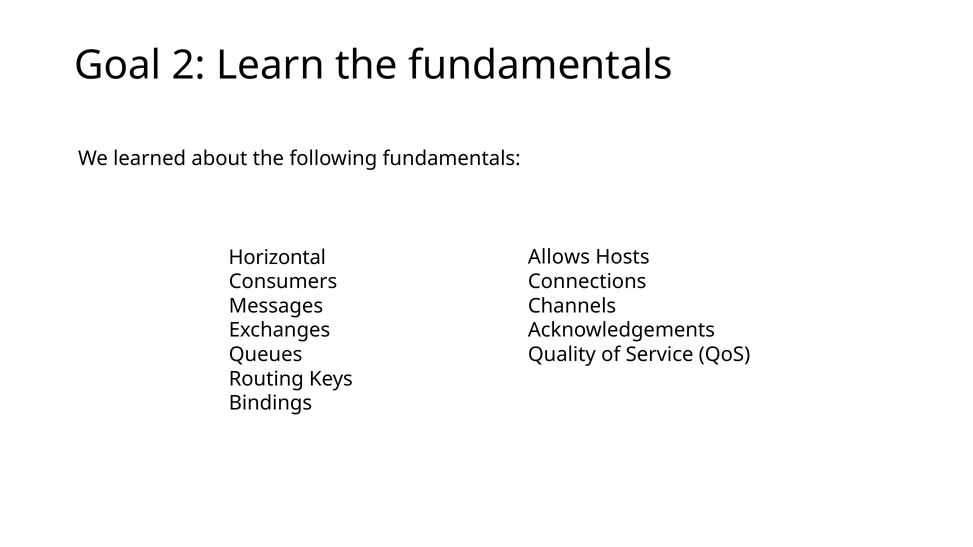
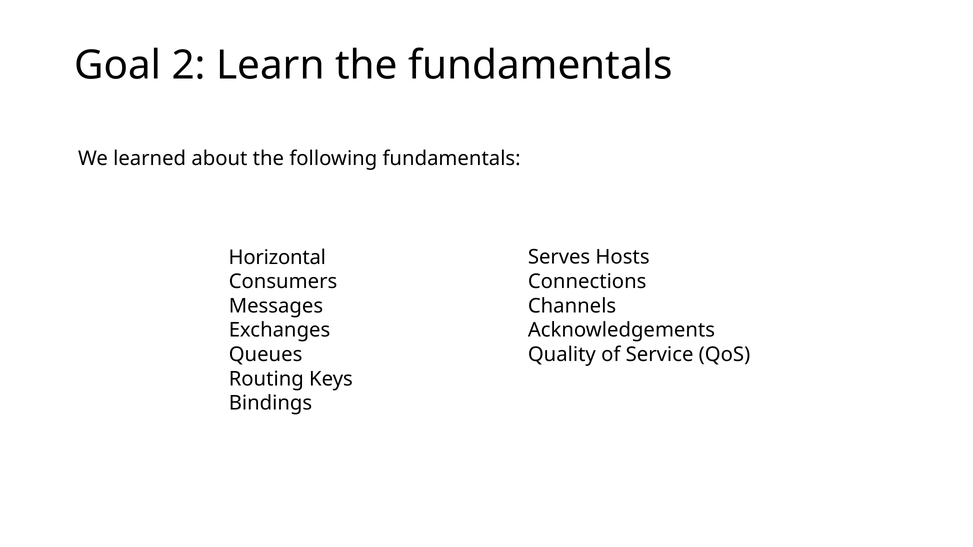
Allows: Allows -> Serves
